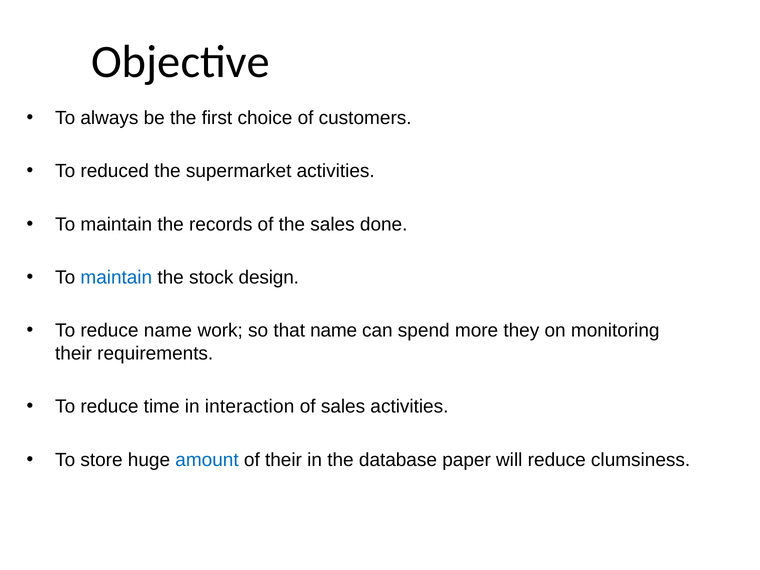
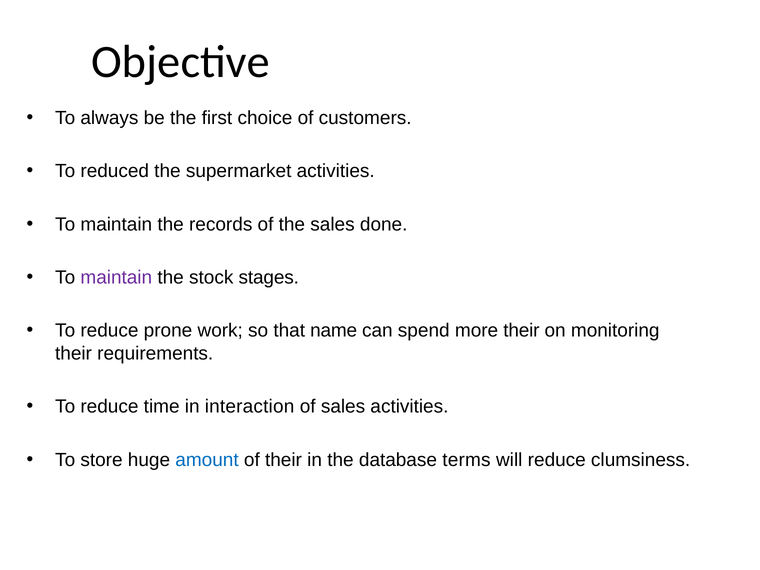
maintain at (116, 277) colour: blue -> purple
design: design -> stages
reduce name: name -> prone
more they: they -> their
paper: paper -> terms
